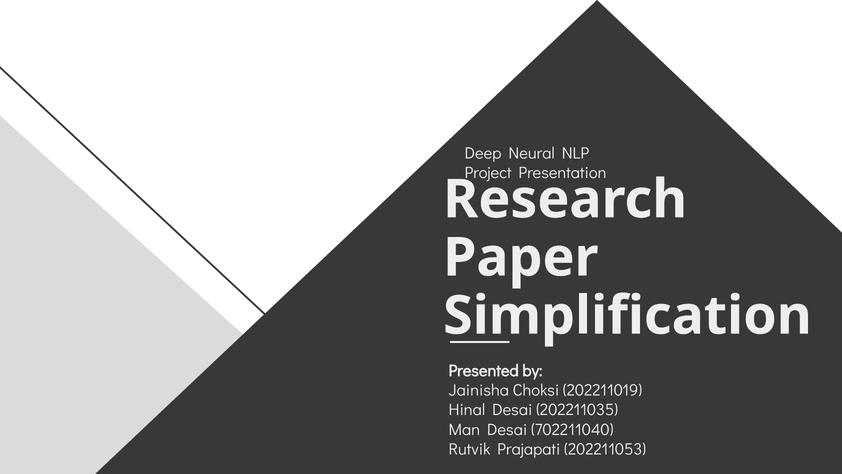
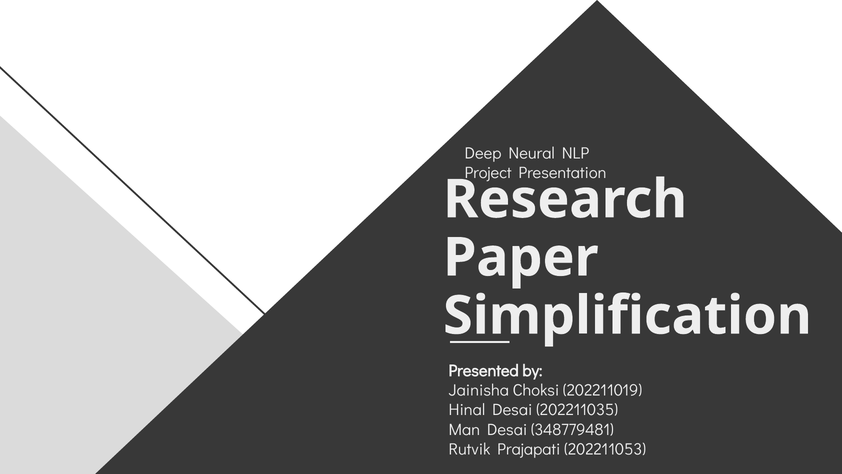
702211040: 702211040 -> 348779481
